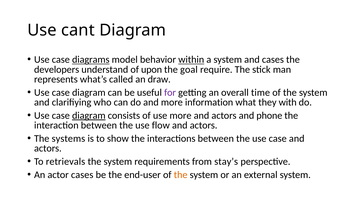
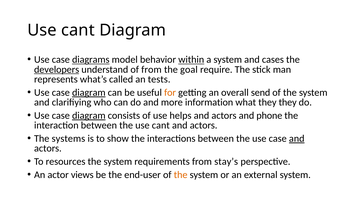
developers underline: none -> present
of upon: upon -> from
draw: draw -> tests
diagram at (89, 92) underline: none -> present
for colour: purple -> orange
time: time -> send
they with: with -> they
use more: more -> helps
the use flow: flow -> cant
and at (297, 138) underline: none -> present
retrievals: retrievals -> resources
actor cases: cases -> views
